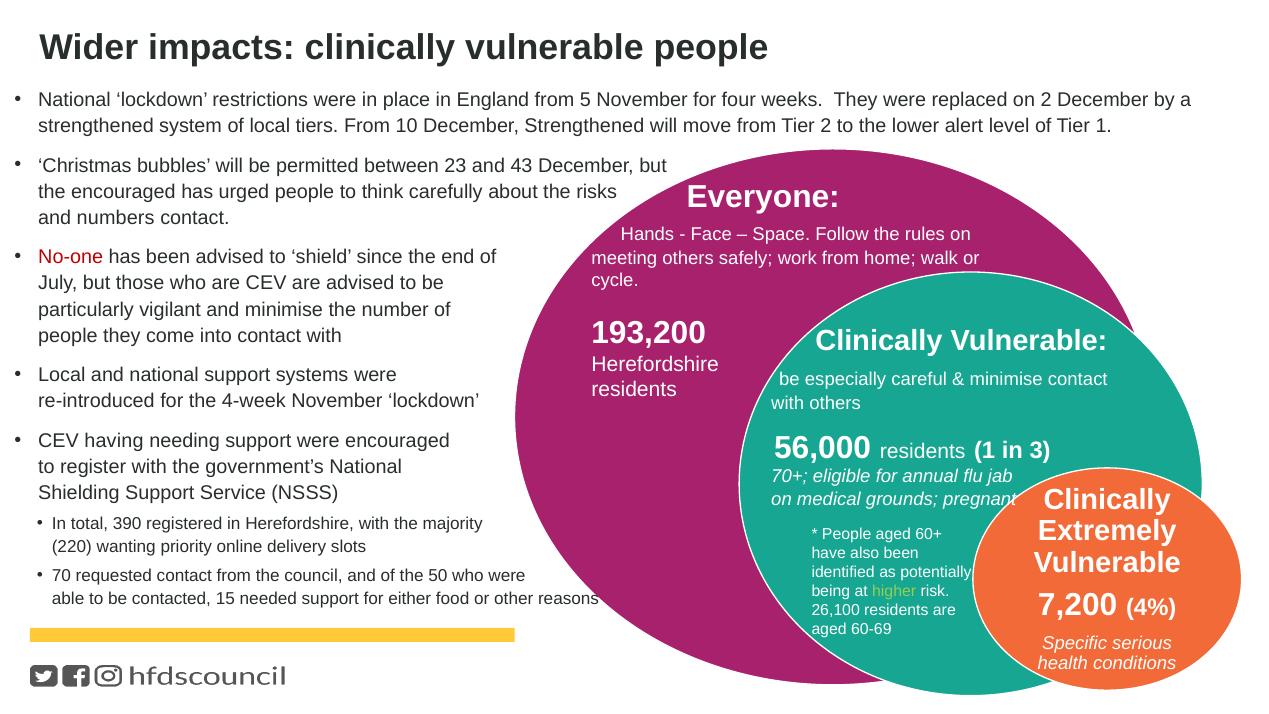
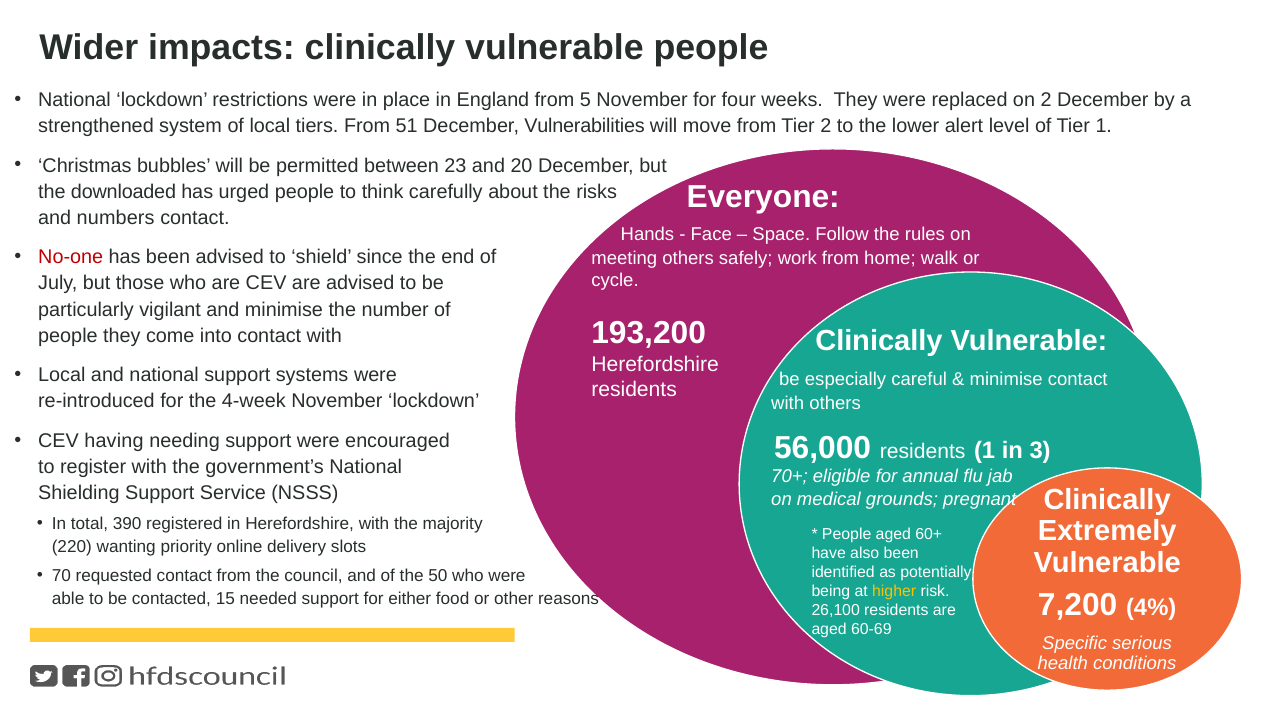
10: 10 -> 51
December Strengthened: Strengthened -> Vulnerabilities
43: 43 -> 20
the encouraged: encouraged -> downloaded
higher colour: light green -> yellow
